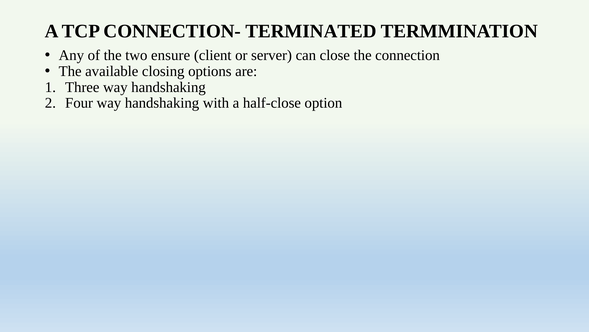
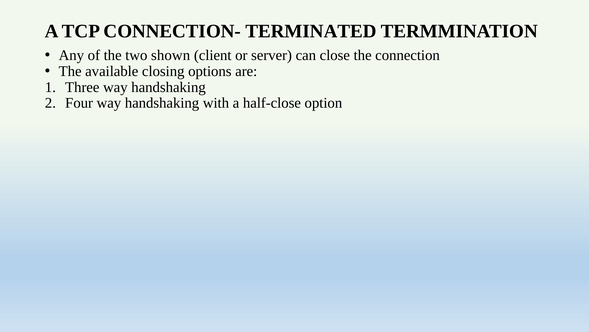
ensure: ensure -> shown
